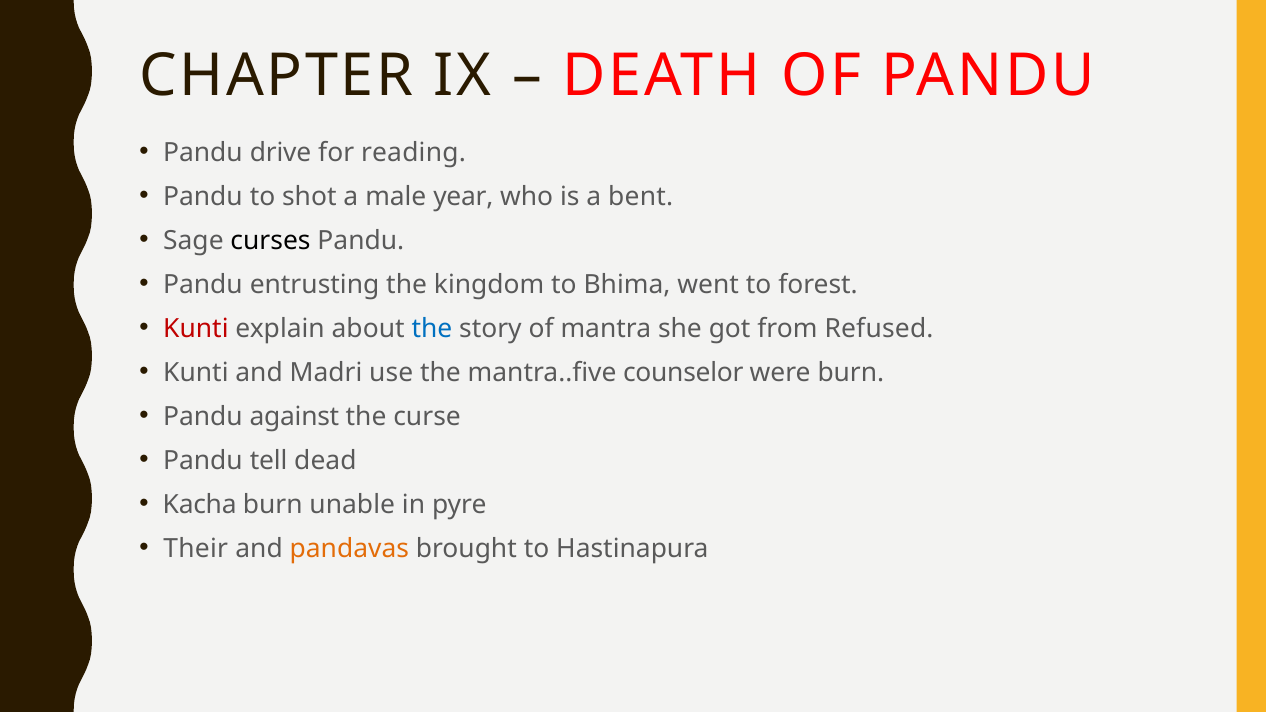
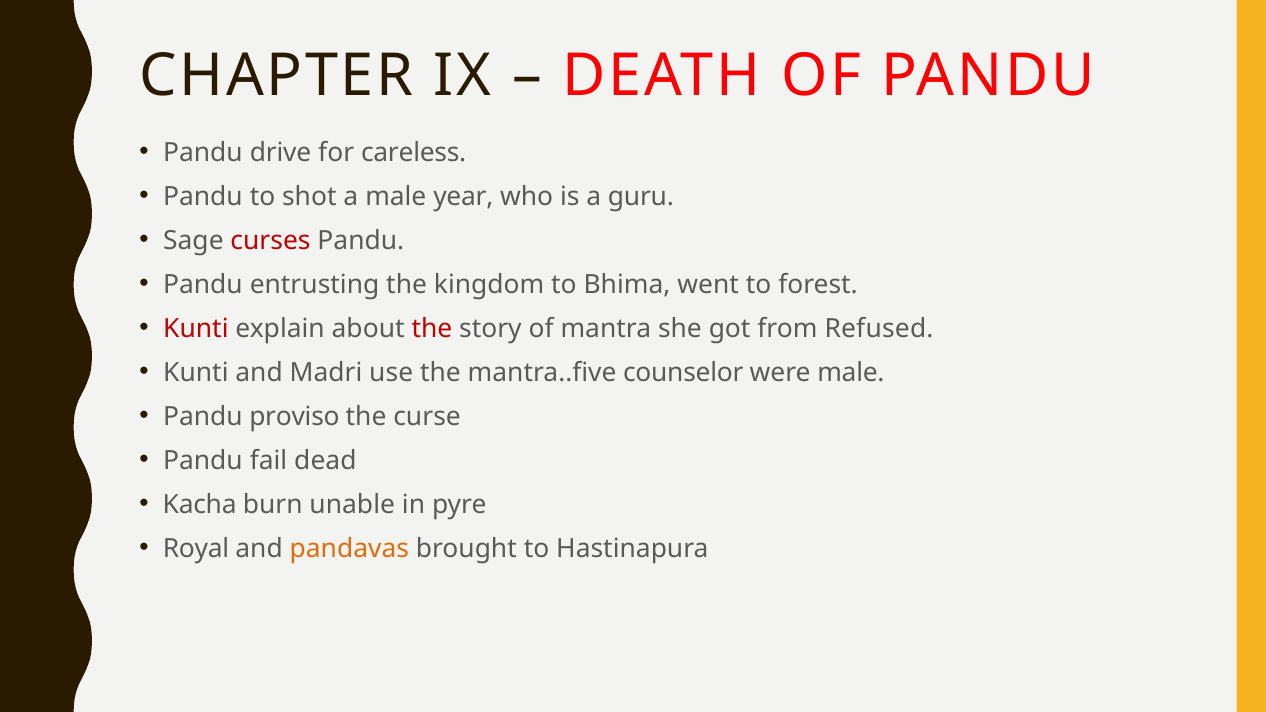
reading: reading -> careless
bent: bent -> guru
curses colour: black -> red
the at (432, 329) colour: blue -> red
were burn: burn -> male
against: against -> proviso
tell: tell -> fail
Their: Their -> Royal
